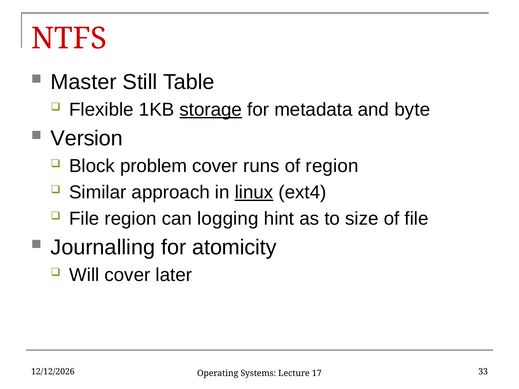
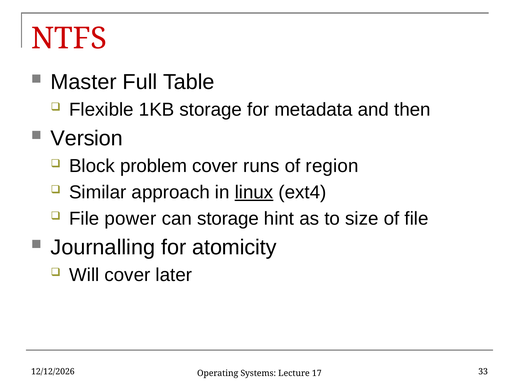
Still: Still -> Full
storage at (211, 110) underline: present -> none
byte: byte -> then
File region: region -> power
can logging: logging -> storage
